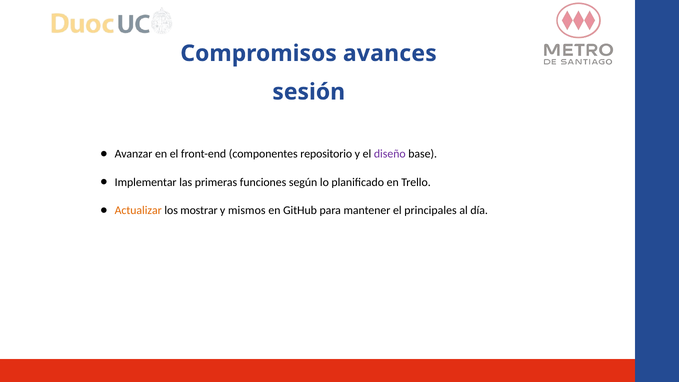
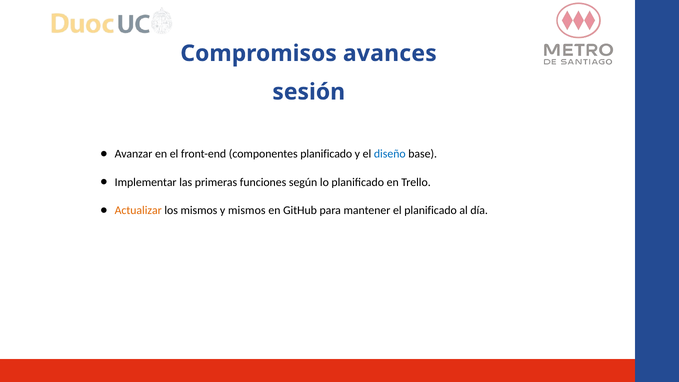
componentes repositorio: repositorio -> planificado
diseño colour: purple -> blue
los mostrar: mostrar -> mismos
el principales: principales -> planificado
